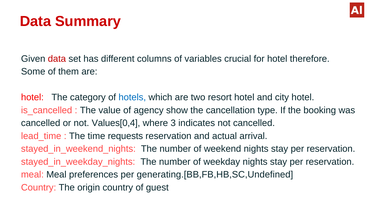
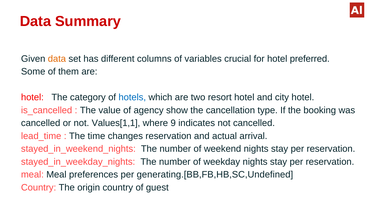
data at (57, 59) colour: red -> orange
therefore: therefore -> preferred
Values[0,4: Values[0,4 -> Values[1,1
3: 3 -> 9
requests: requests -> changes
